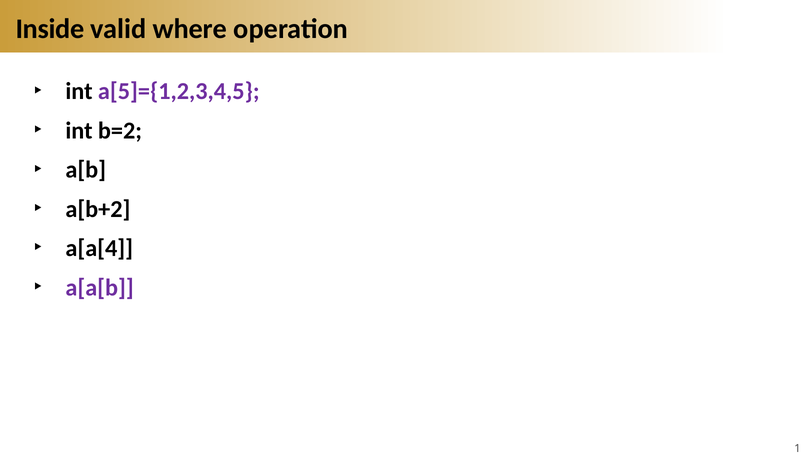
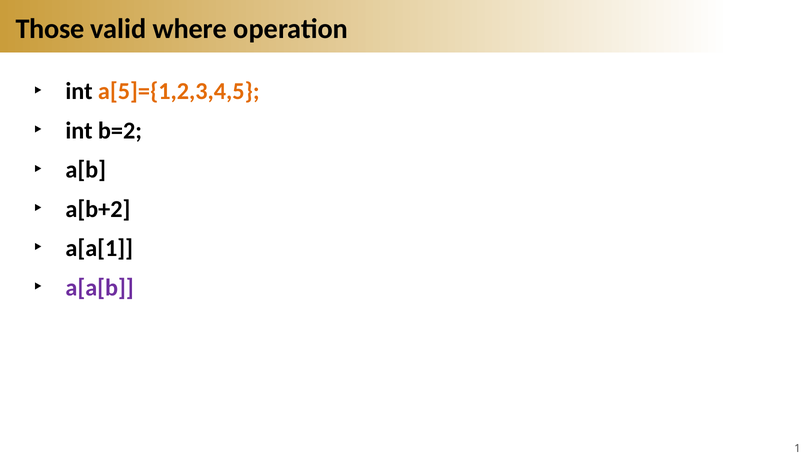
Inside: Inside -> Those
a[5]={1,2,3,4,5 colour: purple -> orange
a[a[4: a[a[4 -> a[a[1
